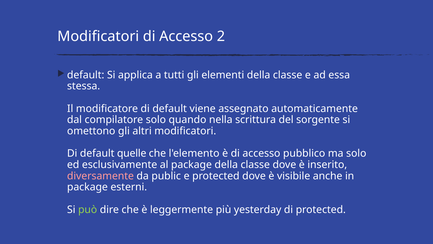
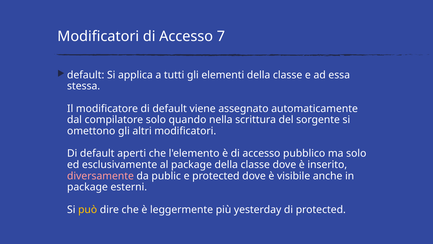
2: 2 -> 7
quelle: quelle -> aperti
può colour: light green -> yellow
